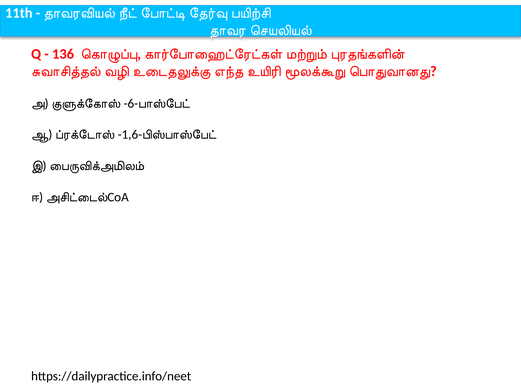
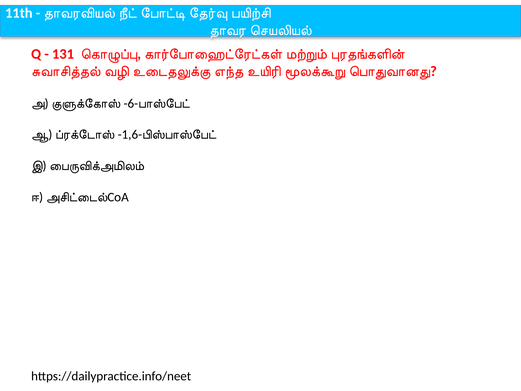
136: 136 -> 131
